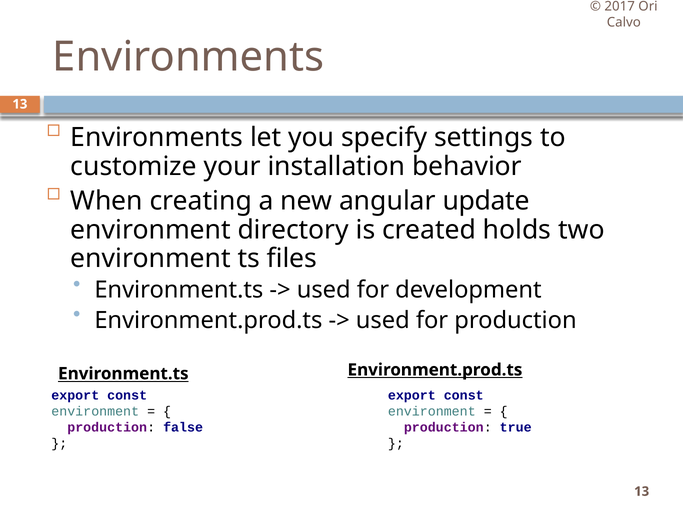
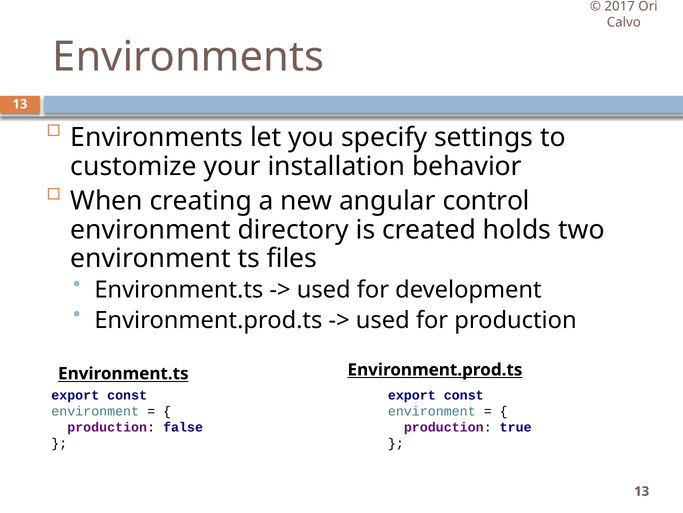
update: update -> control
